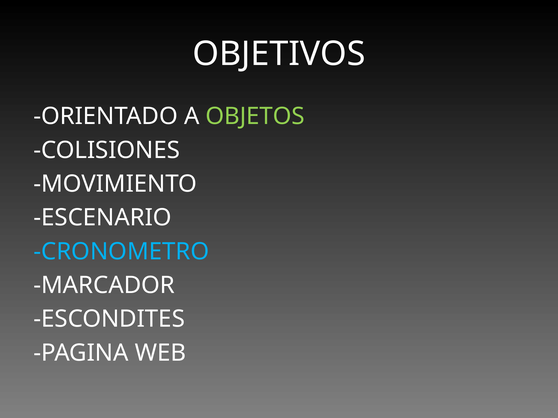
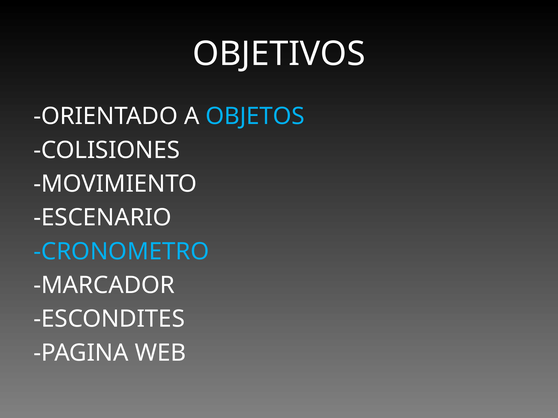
OBJETOS colour: light green -> light blue
